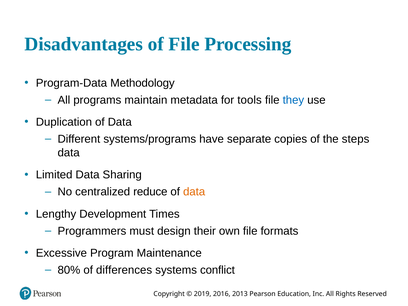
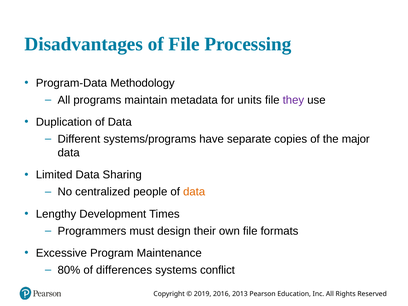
tools: tools -> units
they colour: blue -> purple
steps: steps -> major
reduce: reduce -> people
